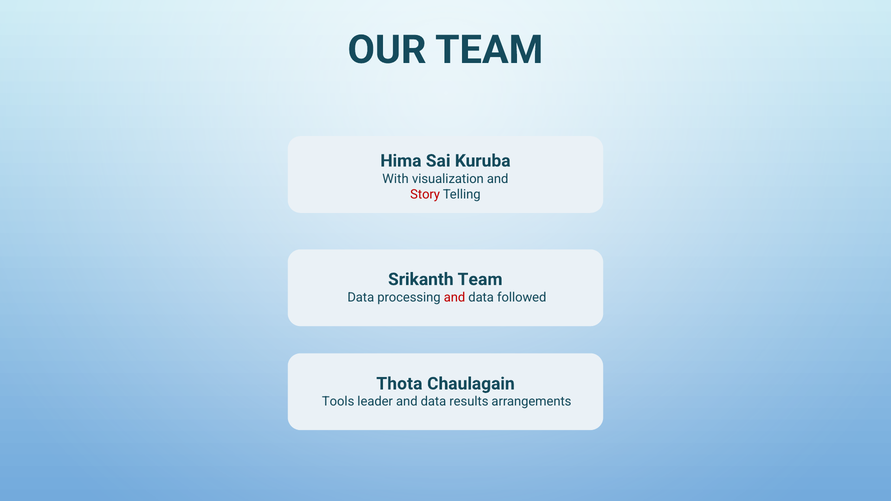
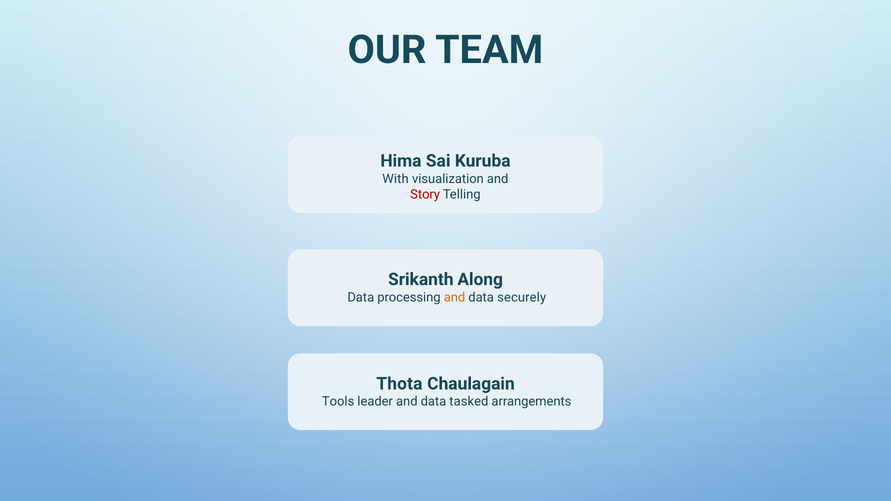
Srikanth Team: Team -> Along
and at (454, 297) colour: red -> orange
followed: followed -> securely
results: results -> tasked
